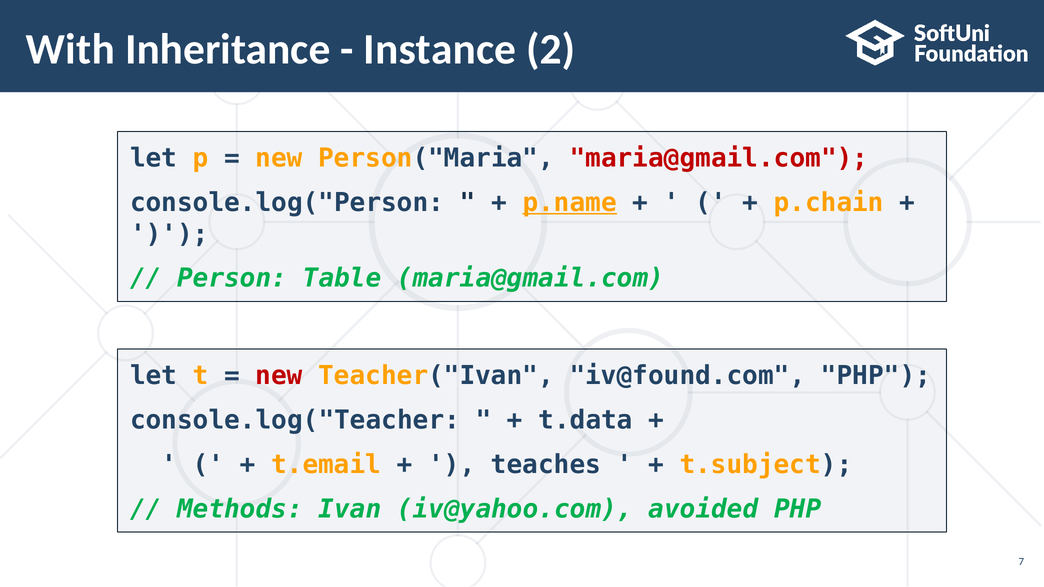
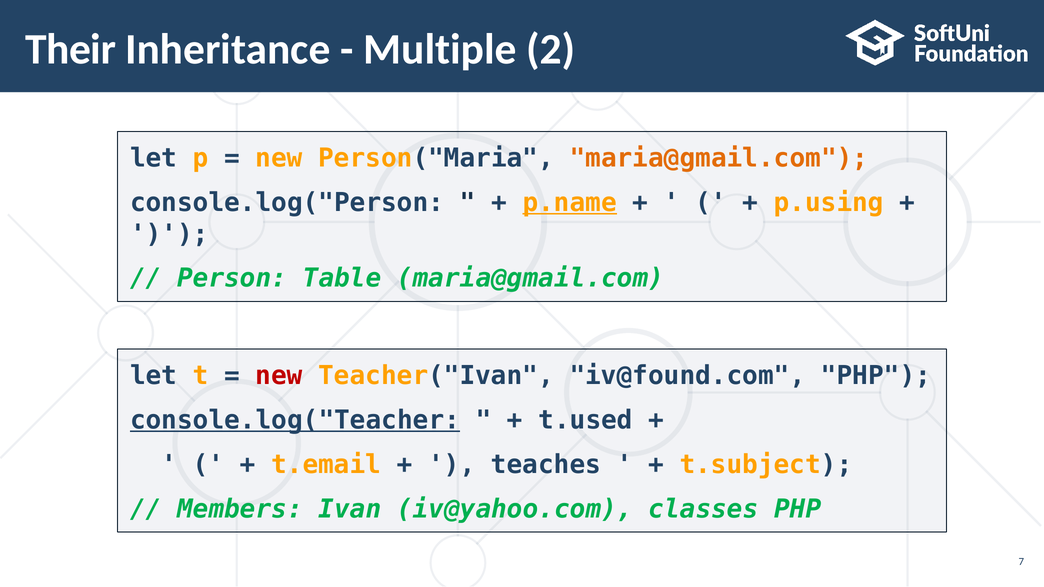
With: With -> Their
Instance: Instance -> Multiple
maria@gmail.com at (719, 158) colour: red -> orange
p.chain: p.chain -> p.using
console.log("Teacher underline: none -> present
t.data: t.data -> t.used
Methods: Methods -> Members
avoided: avoided -> classes
